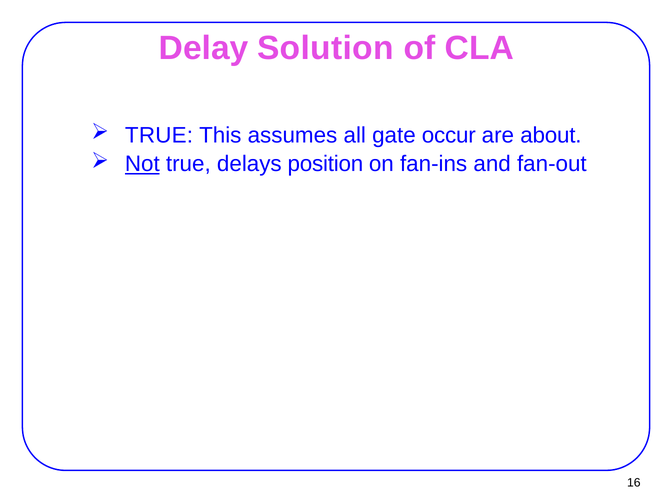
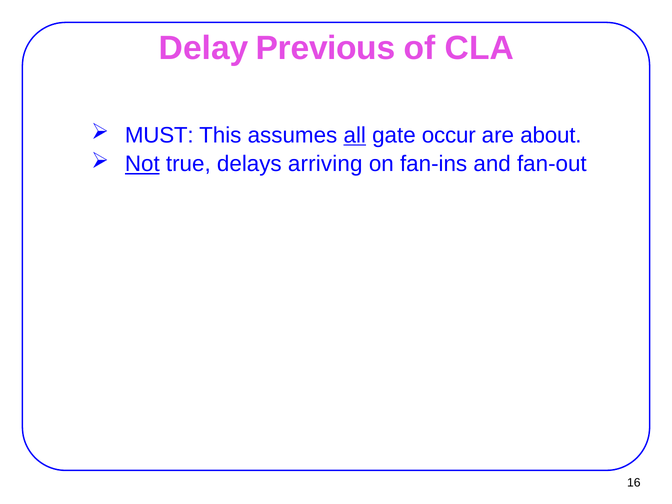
Solution: Solution -> Previous
TRUE at (159, 135): TRUE -> MUST
all underline: none -> present
position: position -> arriving
